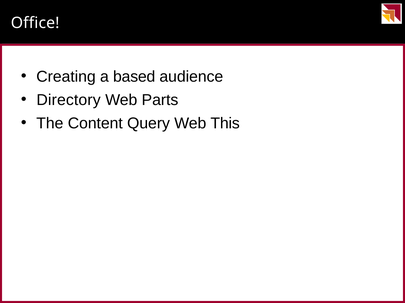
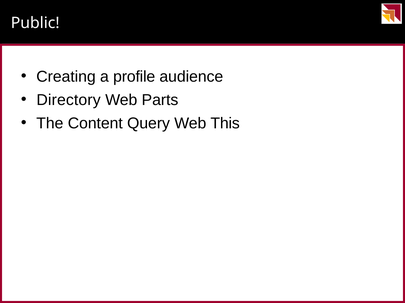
Office: Office -> Public
based: based -> profile
